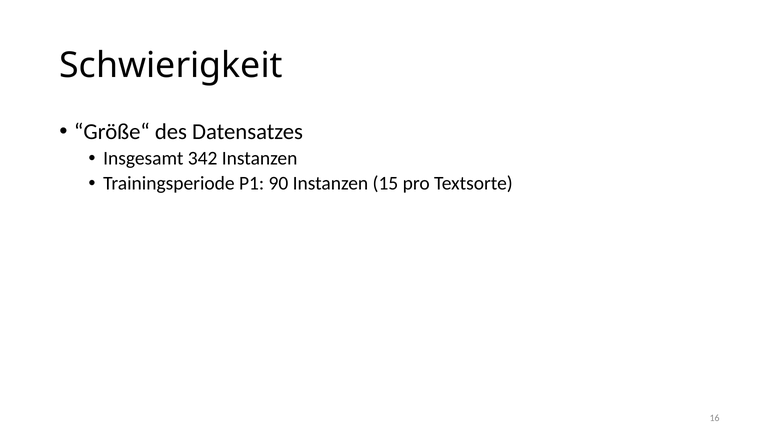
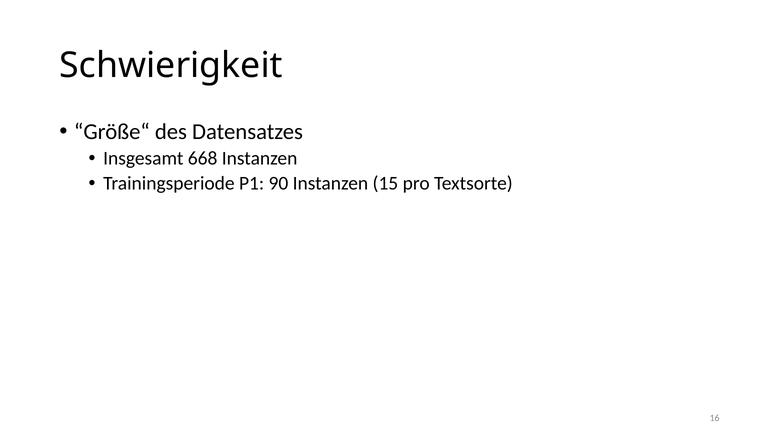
342: 342 -> 668
